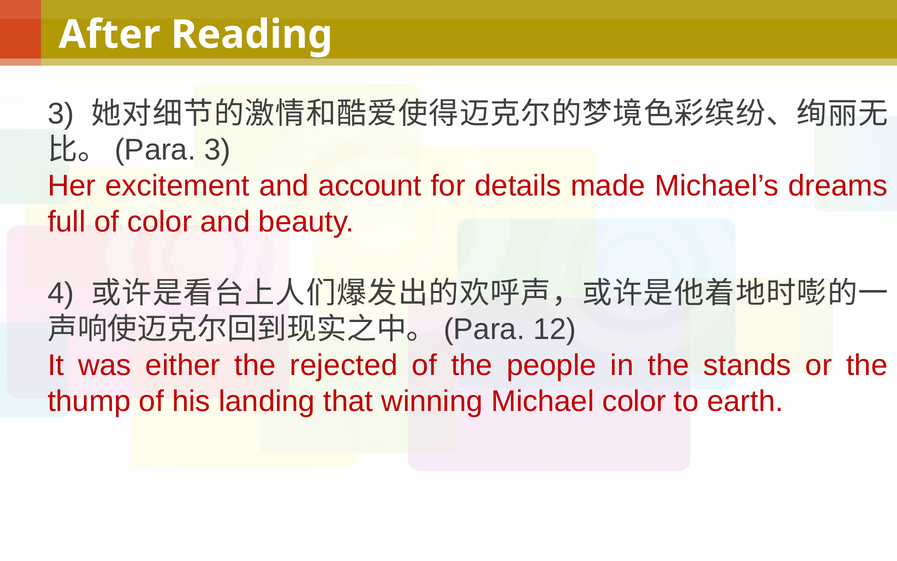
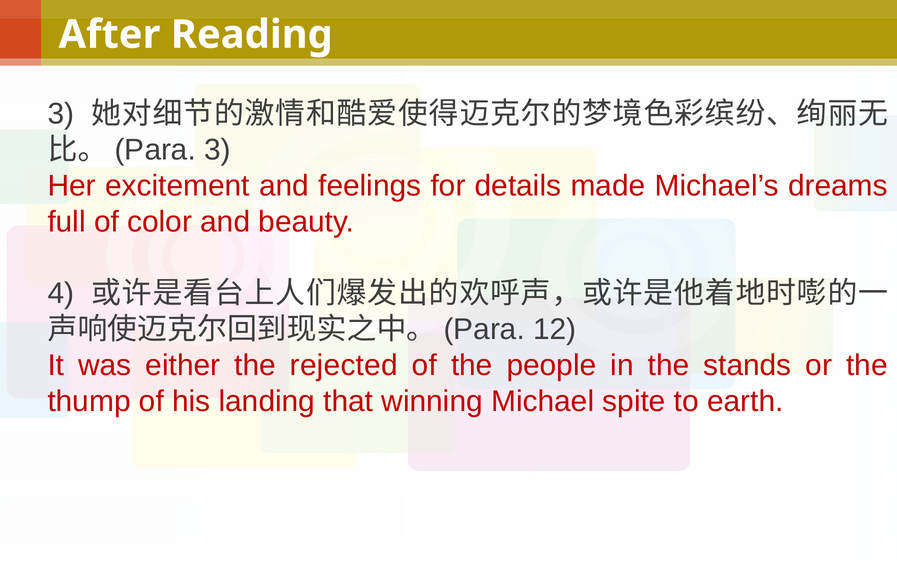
account: account -> feelings
Michael color: color -> spite
